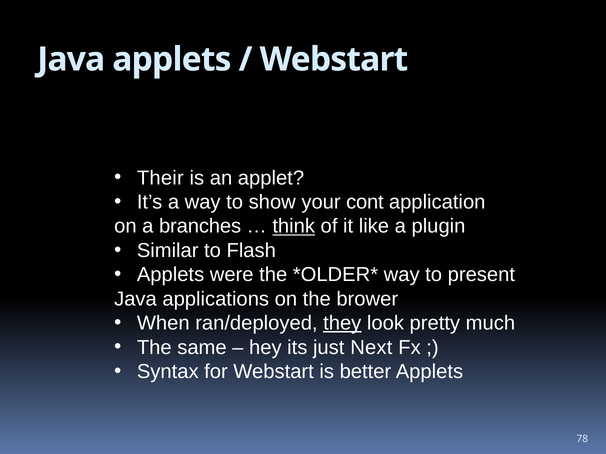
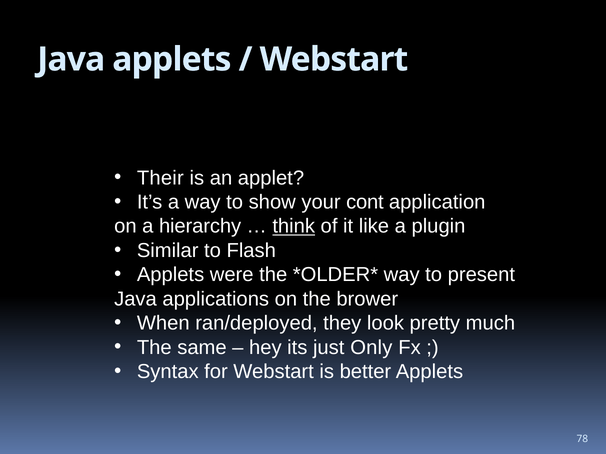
branches: branches -> hierarchy
they underline: present -> none
Next: Next -> Only
